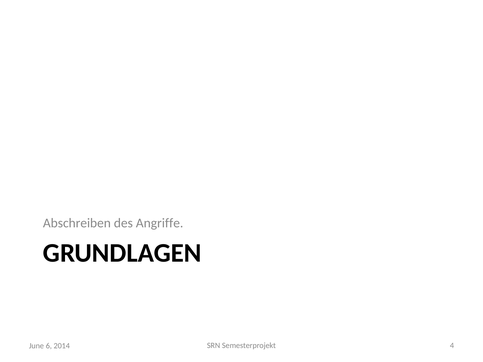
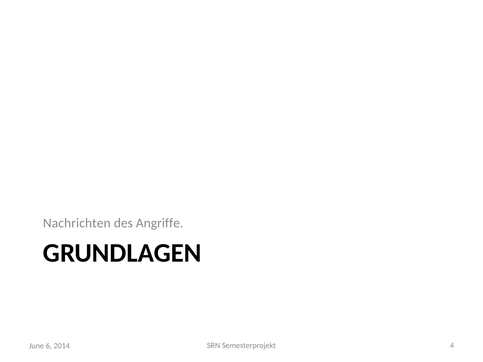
Abschreiben: Abschreiben -> Nachrichten
